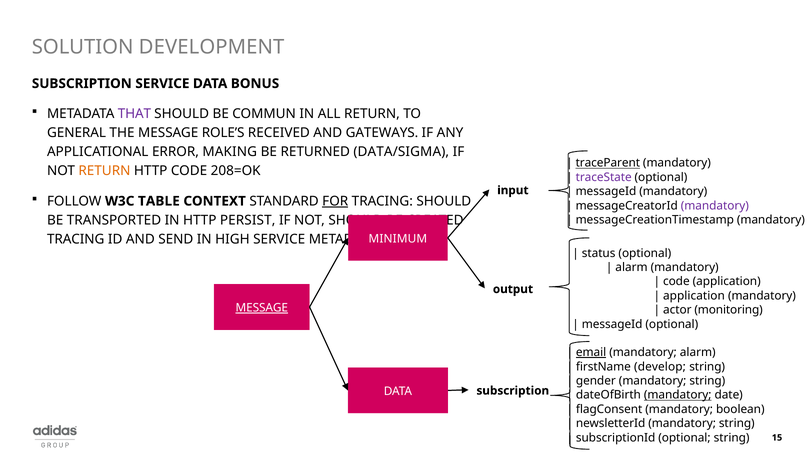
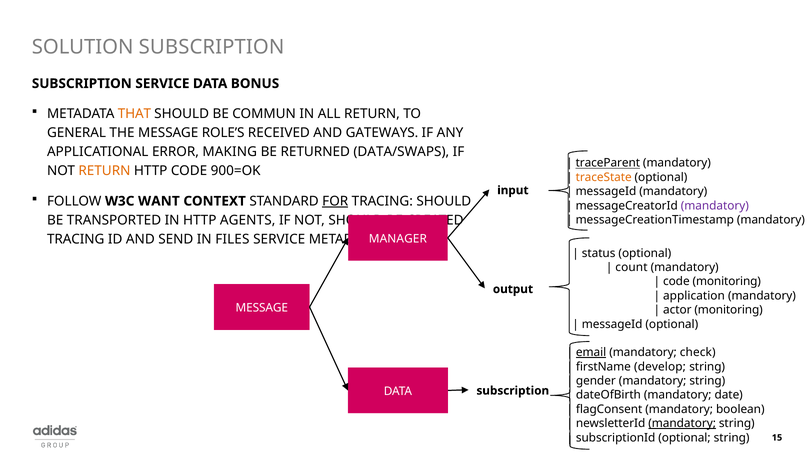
SOLUTION DEVELOPMENT: DEVELOPMENT -> SUBSCRIPTION
THAT colour: purple -> orange
DATA/SIGMA: DATA/SIGMA -> DATA/SWAPS
208=OK: 208=OK -> 900=OK
traceState colour: purple -> orange
TABLE: TABLE -> WANT
PERSIST: PERSIST -> AGENTS
MINIMUM: MINIMUM -> MANAGER
HIGH: HIGH -> FILES
alarm at (632, 267): alarm -> count
code application: application -> monitoring
MESSAGE at (262, 308) underline: present -> none
mandatory alarm: alarm -> check
mandatory at (678, 395) underline: present -> none
mandatory at (682, 423) underline: none -> present
